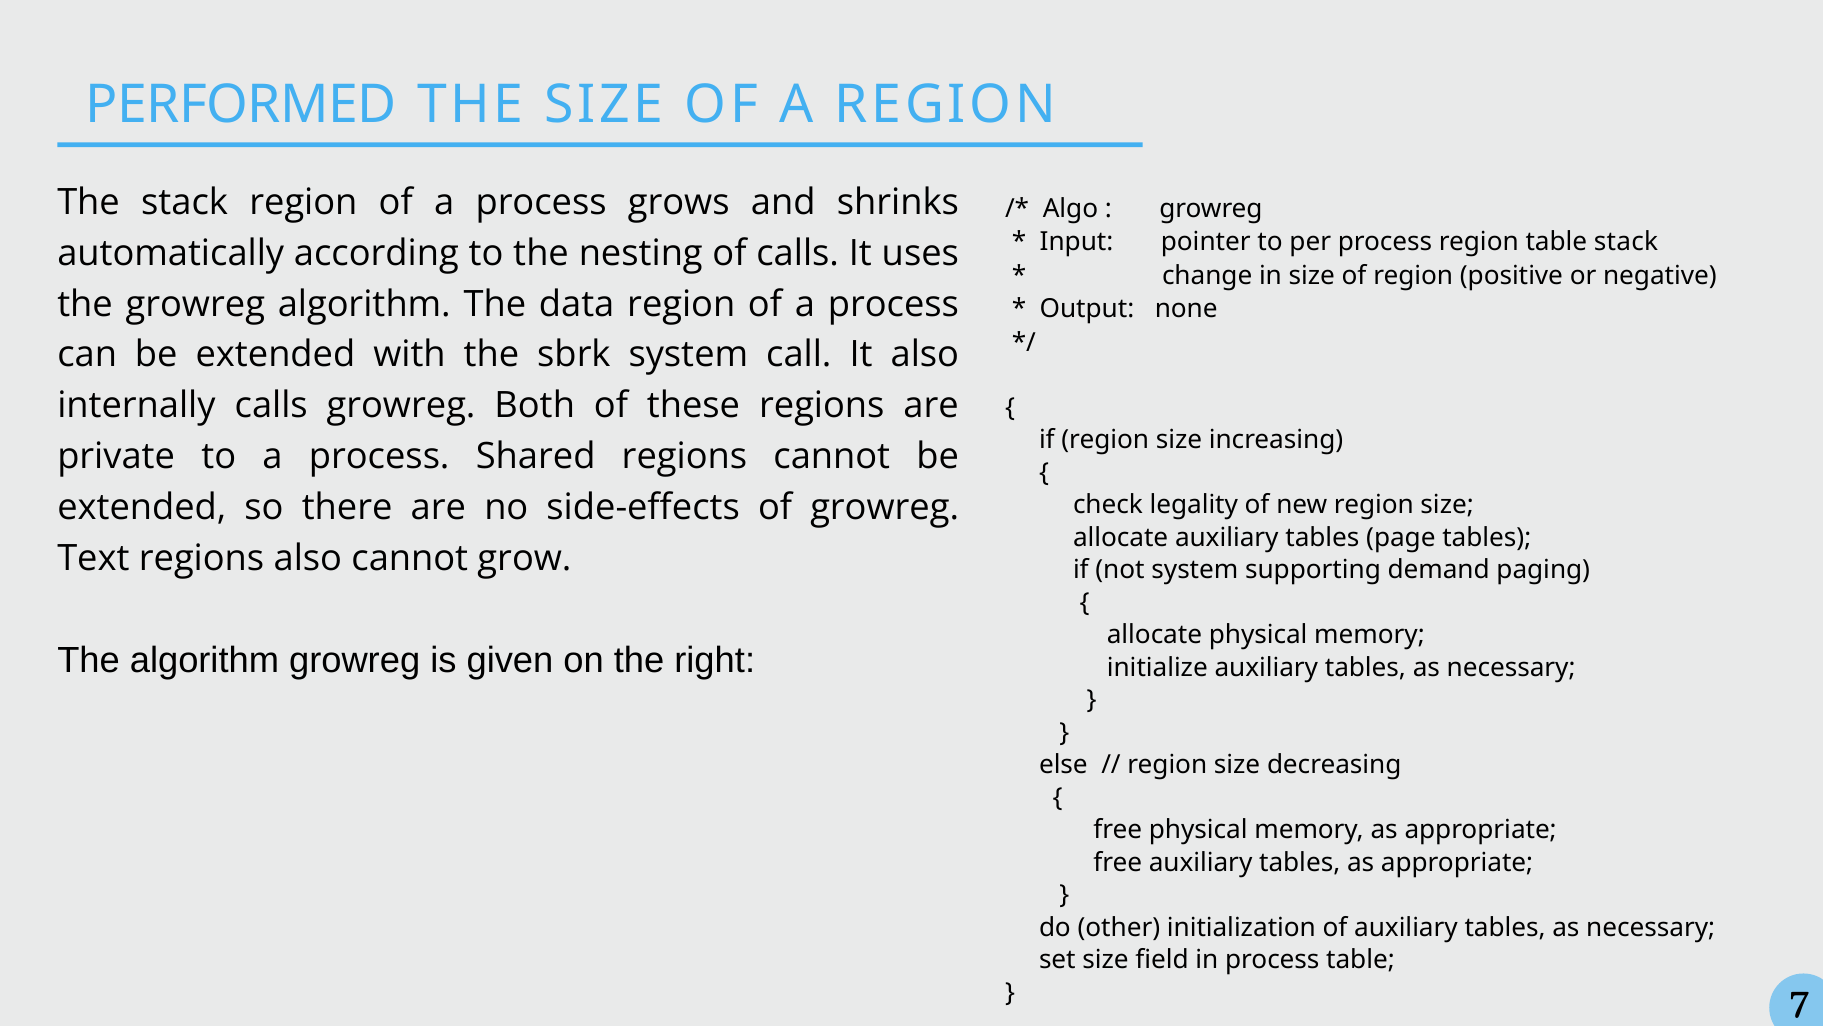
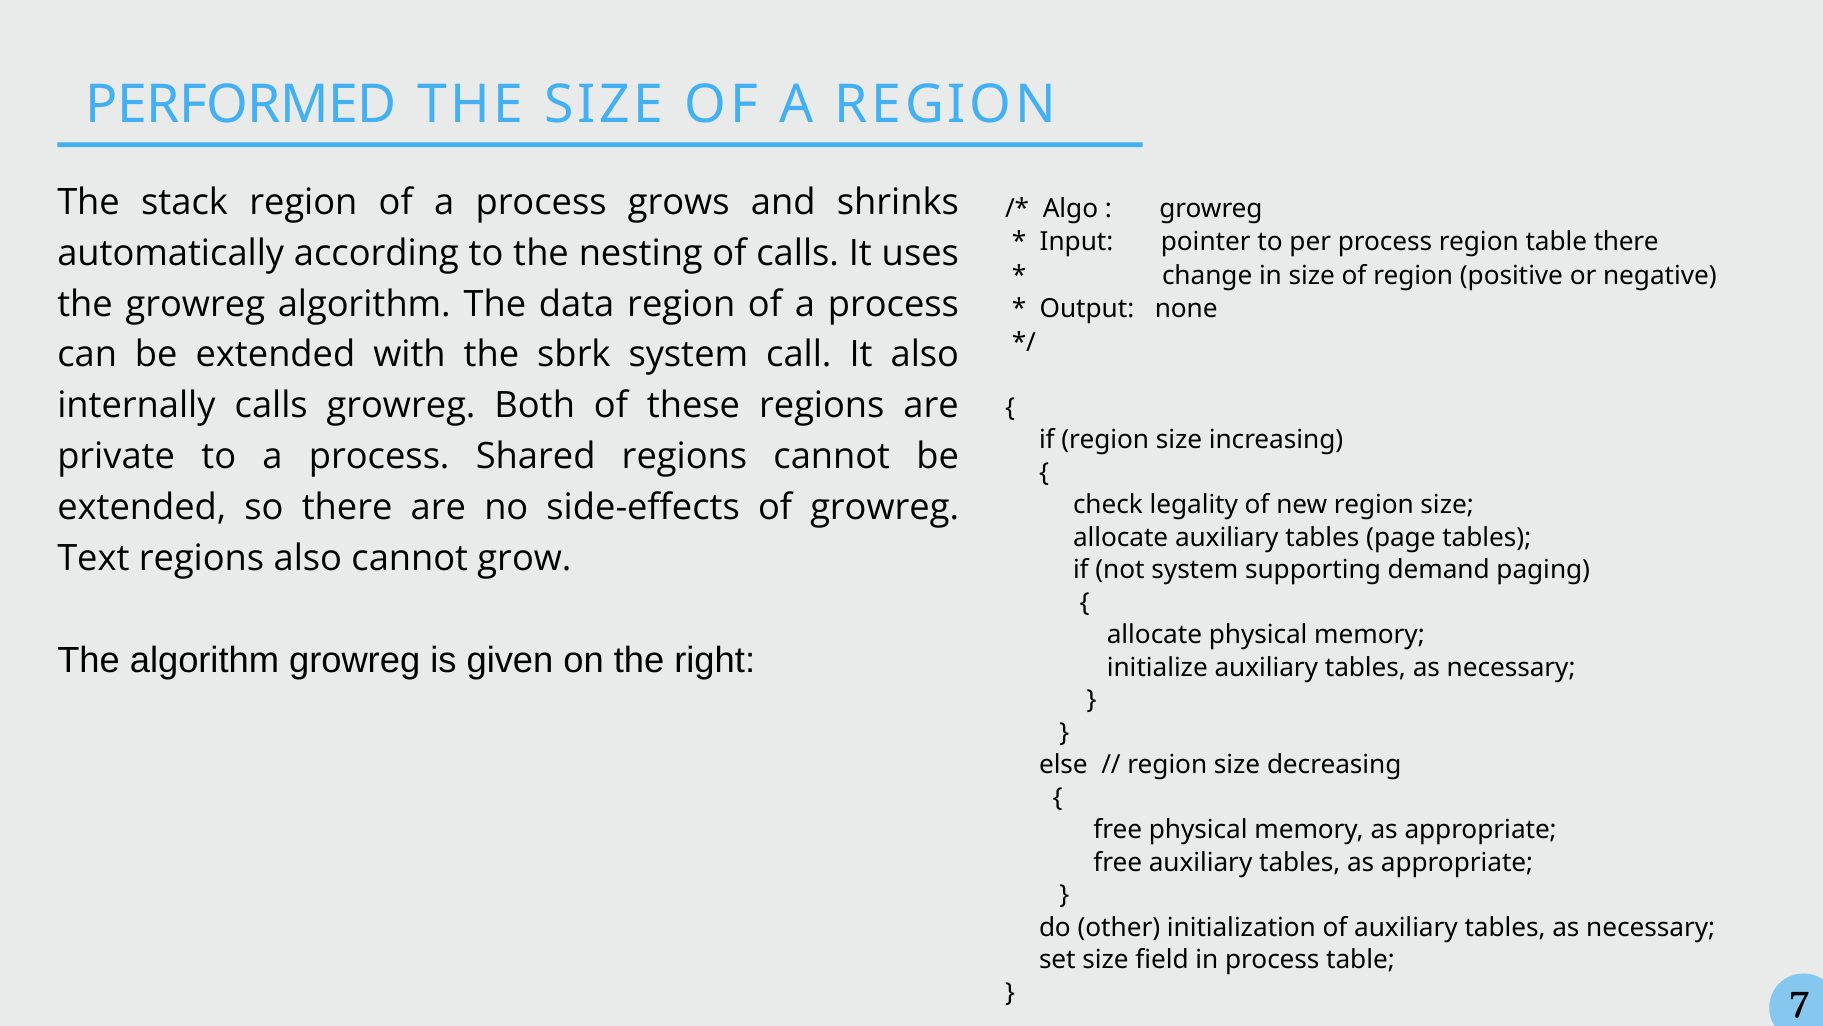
table stack: stack -> there
